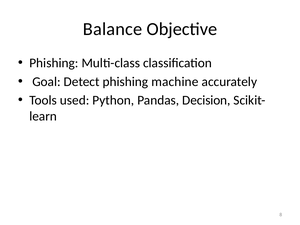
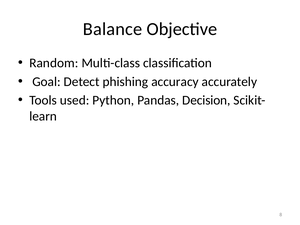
Phishing at (54, 63): Phishing -> Random
machine: machine -> accuracy
